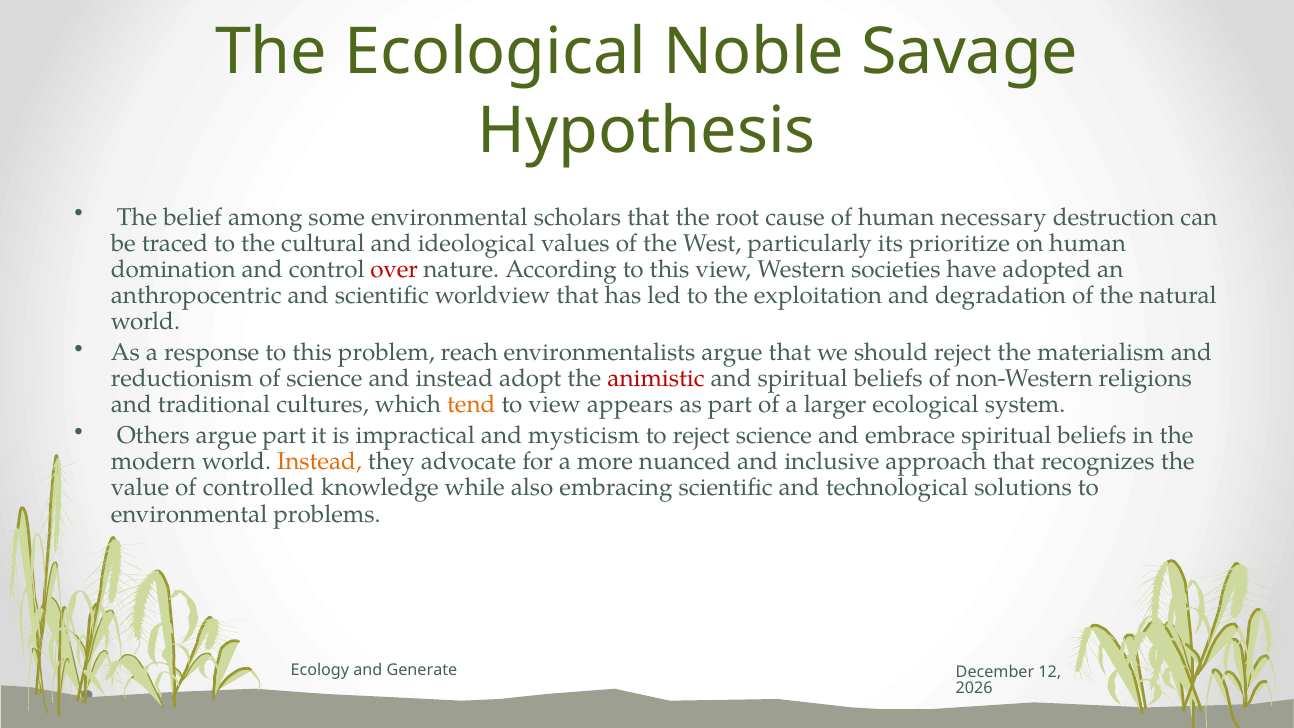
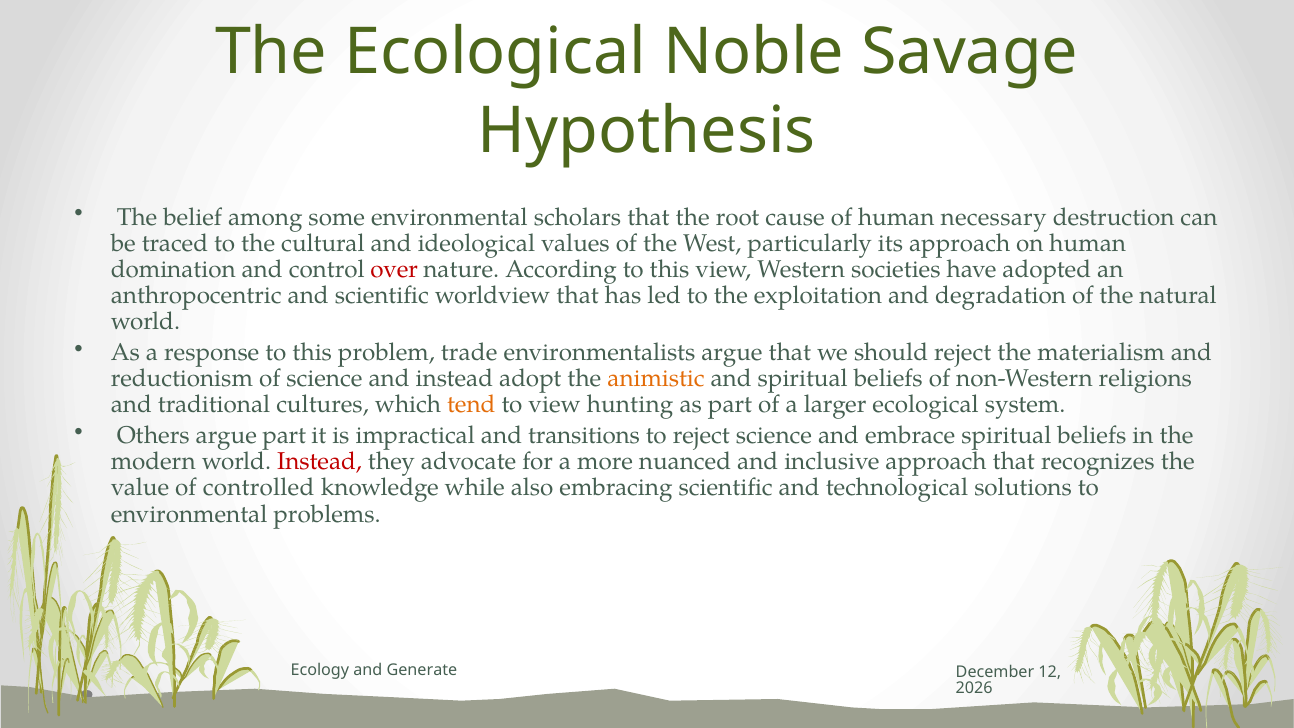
its prioritize: prioritize -> approach
reach: reach -> trade
animistic colour: red -> orange
appears: appears -> hunting
mysticism: mysticism -> transitions
Instead at (320, 462) colour: orange -> red
